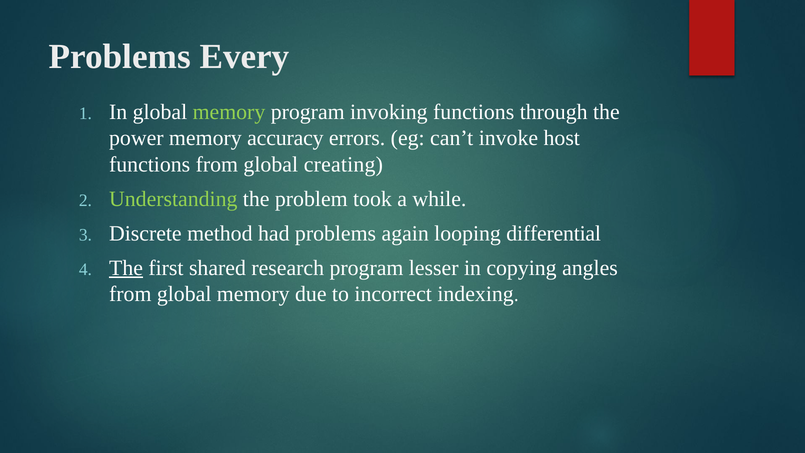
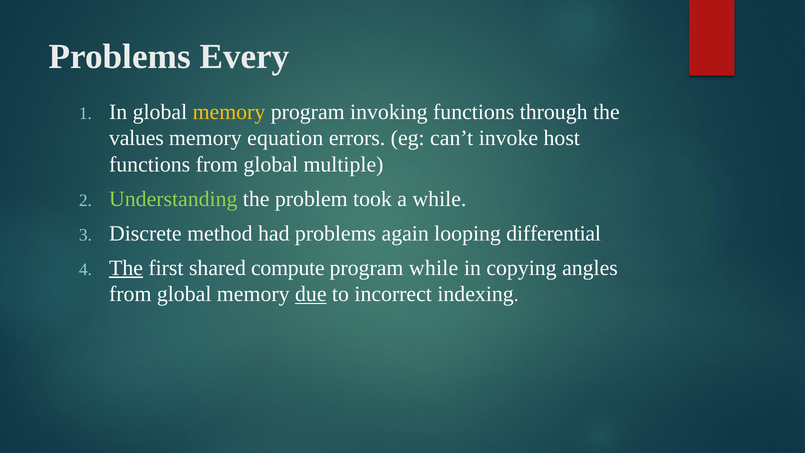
memory at (229, 112) colour: light green -> yellow
power: power -> values
accuracy: accuracy -> equation
creating: creating -> multiple
research: research -> compute
program lesser: lesser -> while
due underline: none -> present
